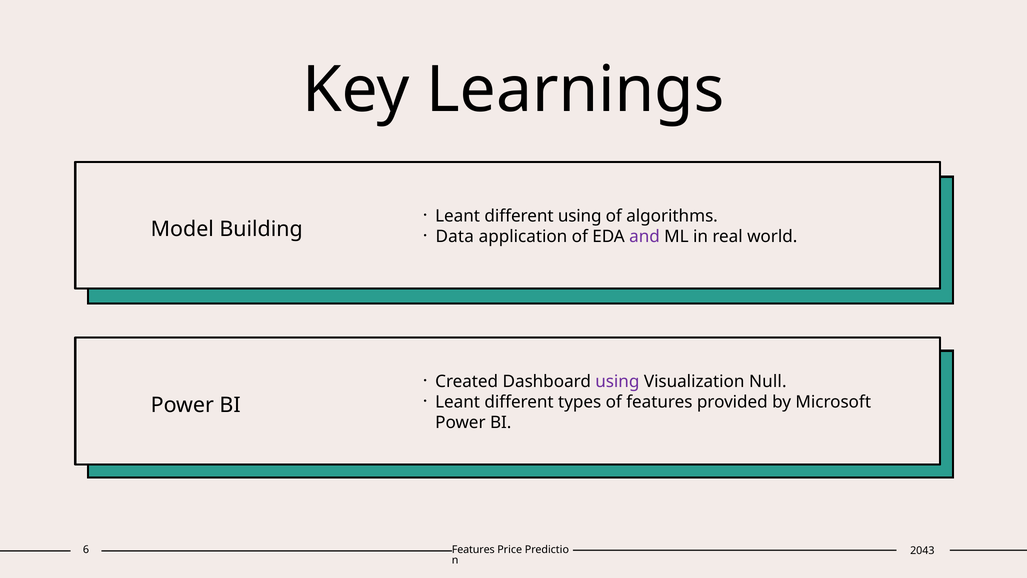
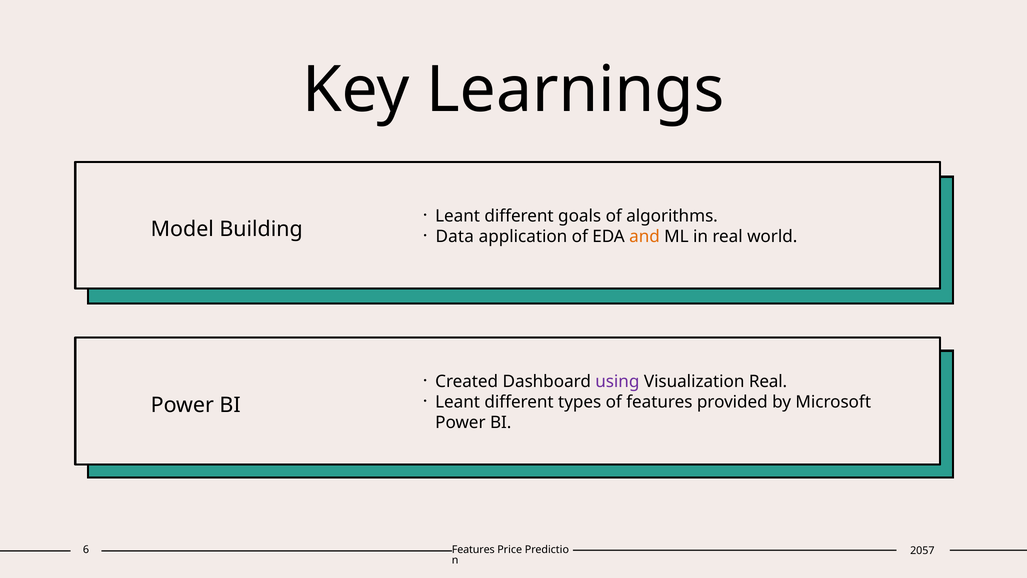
different using: using -> goals
and colour: purple -> orange
Visualization Null: Null -> Real
2043: 2043 -> 2057
